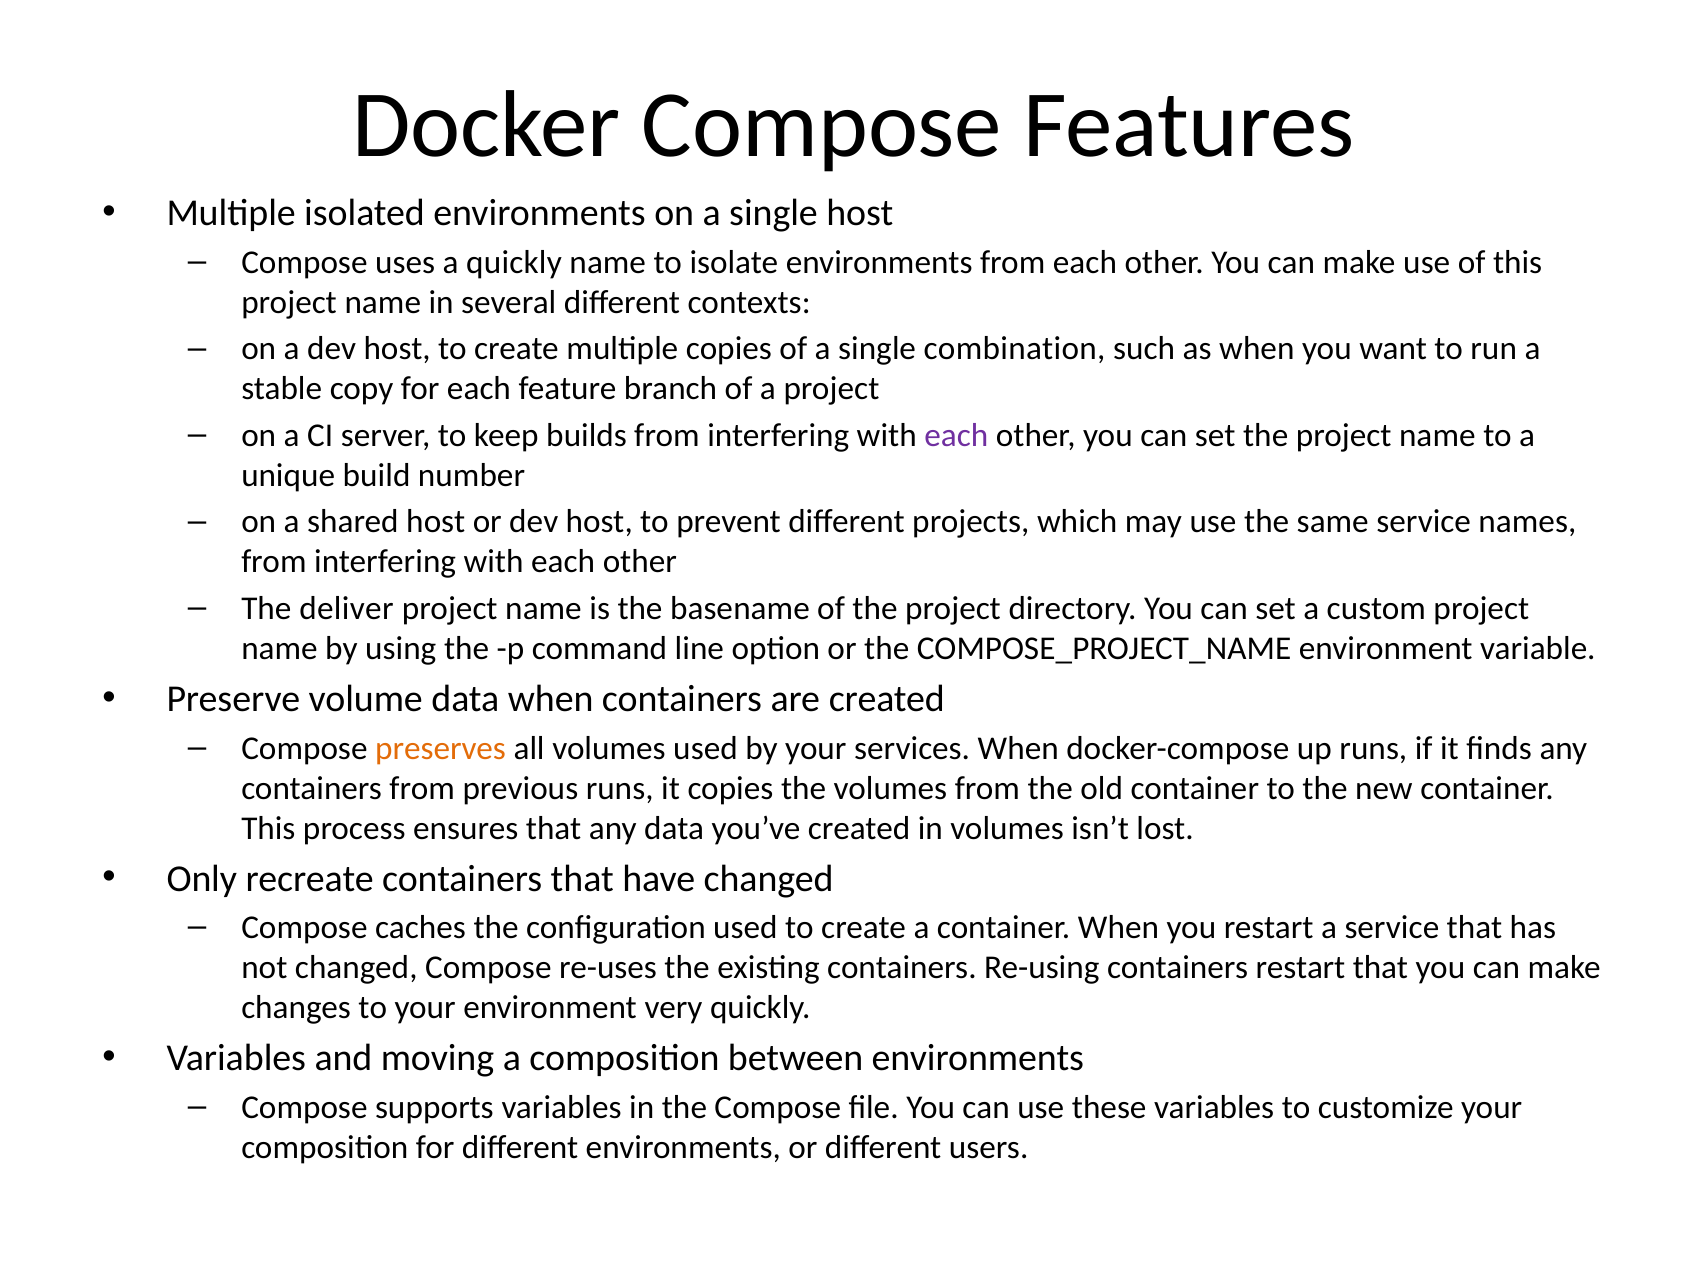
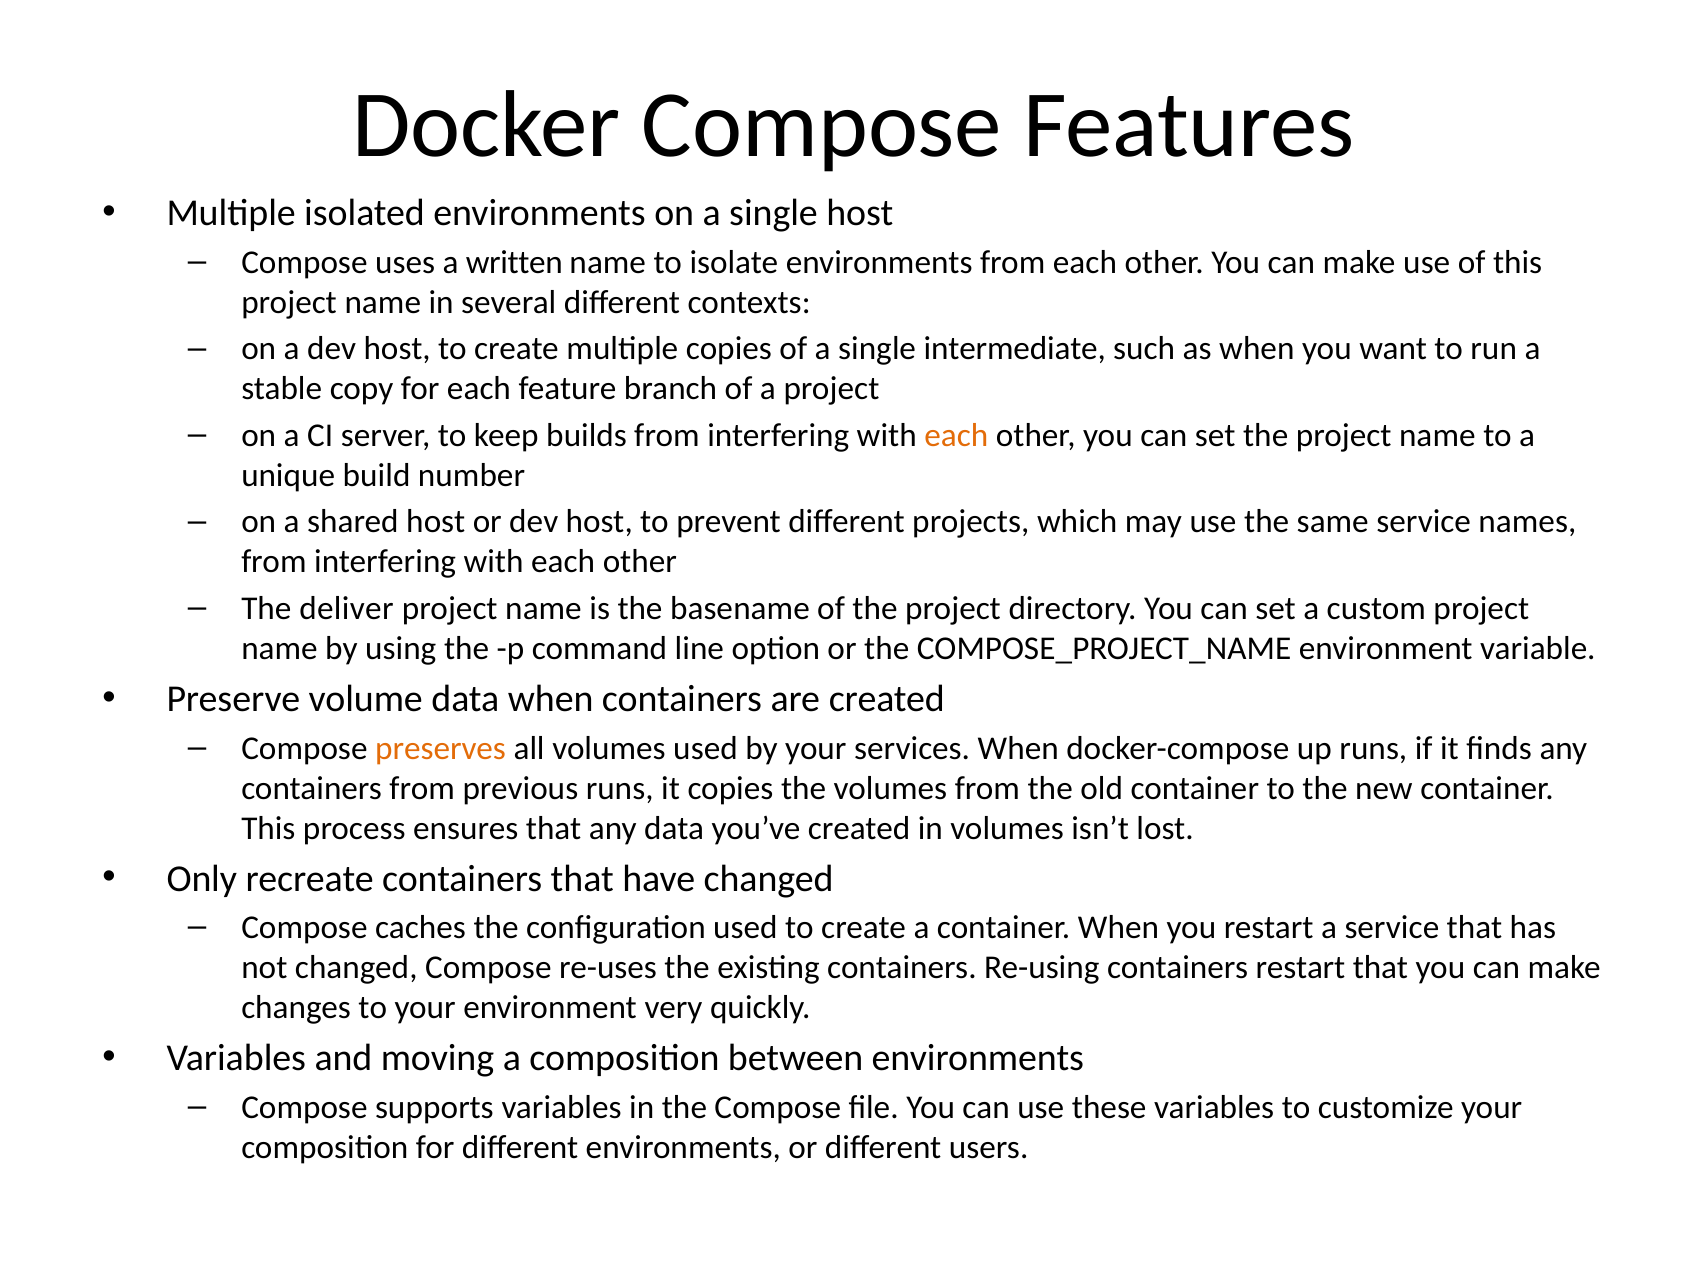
a quickly: quickly -> written
combination: combination -> intermediate
each at (956, 435) colour: purple -> orange
